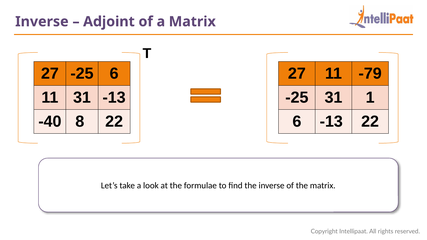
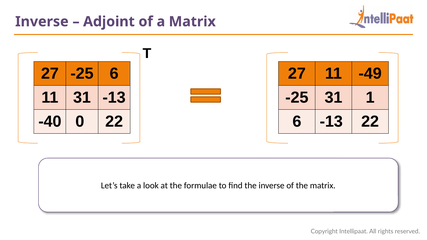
-79: -79 -> -49
8: 8 -> 0
